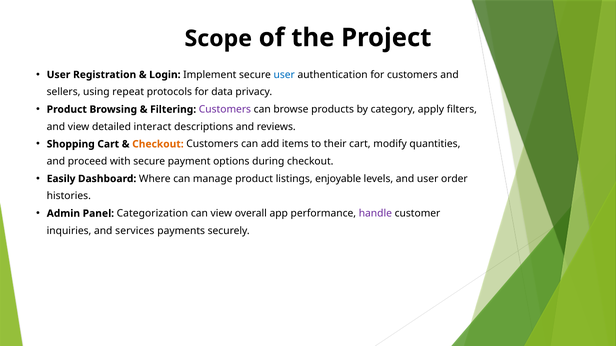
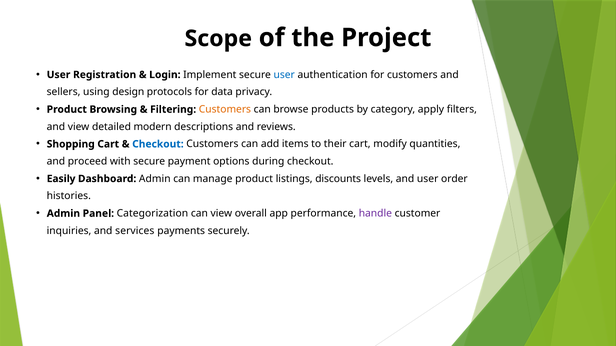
repeat: repeat -> design
Customers at (225, 110) colour: purple -> orange
interact: interact -> modern
Checkout at (158, 144) colour: orange -> blue
Dashboard Where: Where -> Admin
enjoyable: enjoyable -> discounts
